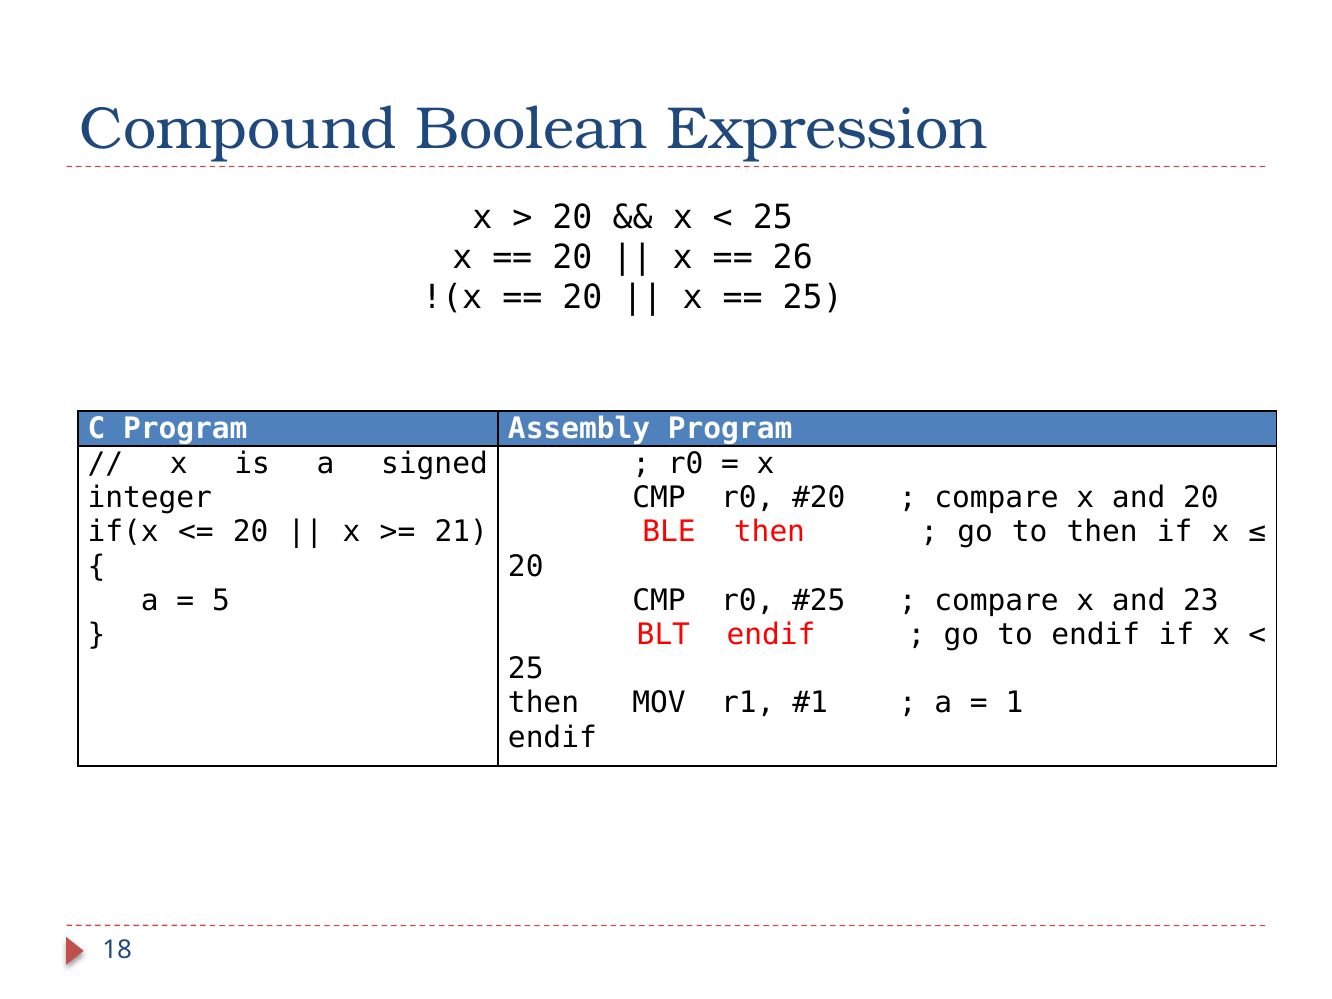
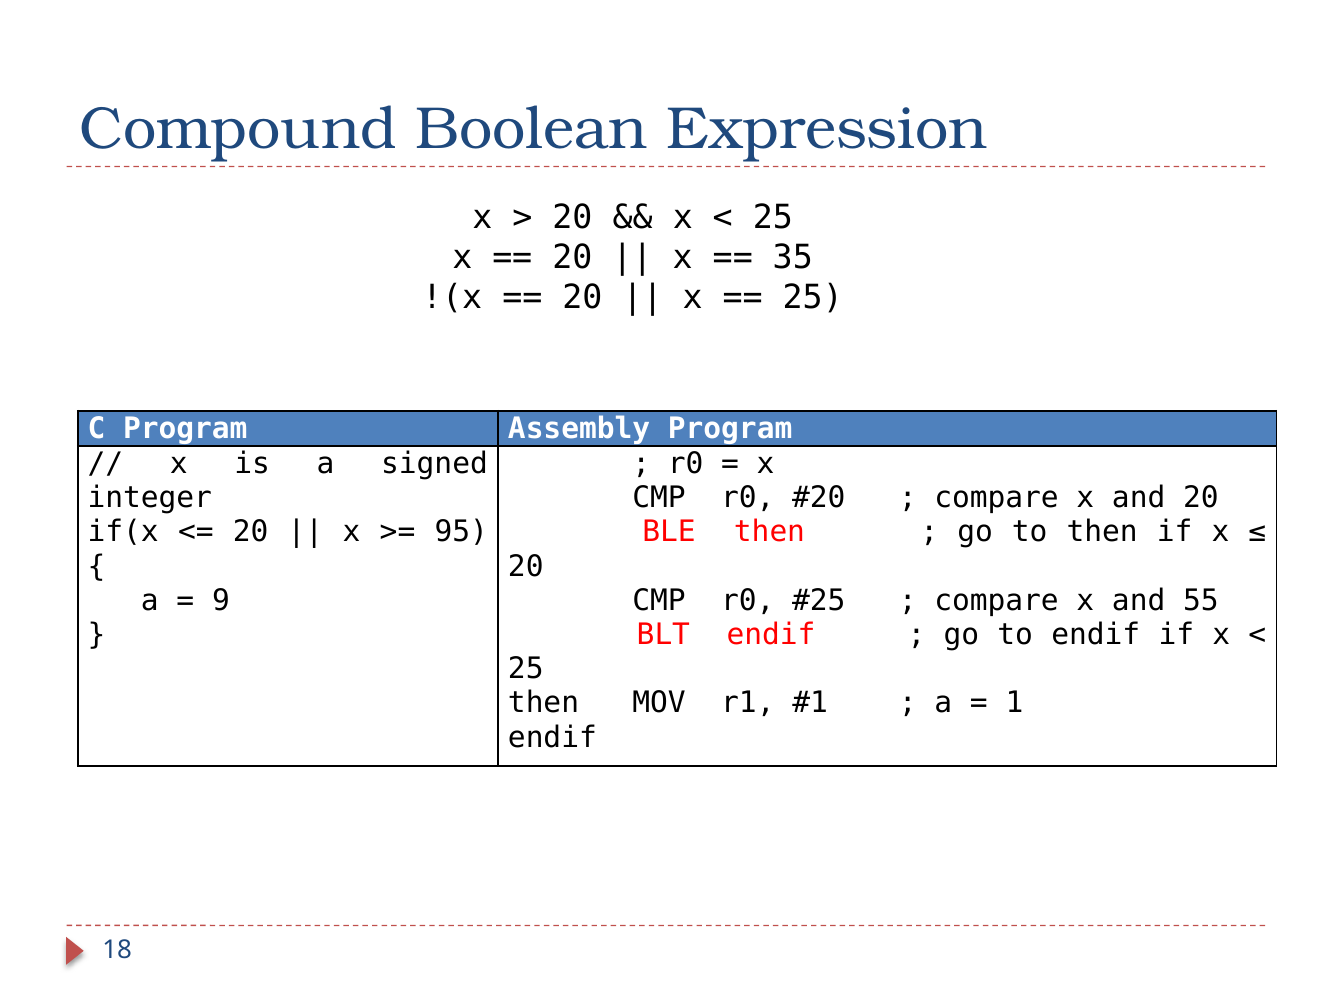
26: 26 -> 35
21: 21 -> 95
5: 5 -> 9
23: 23 -> 55
